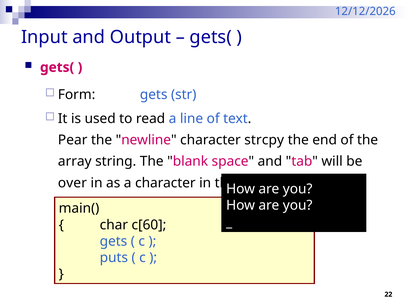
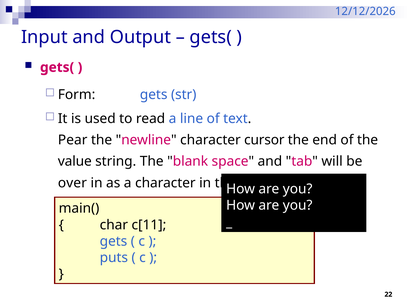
strcpy: strcpy -> cursor
array: array -> value
c[60: c[60 -> c[11
